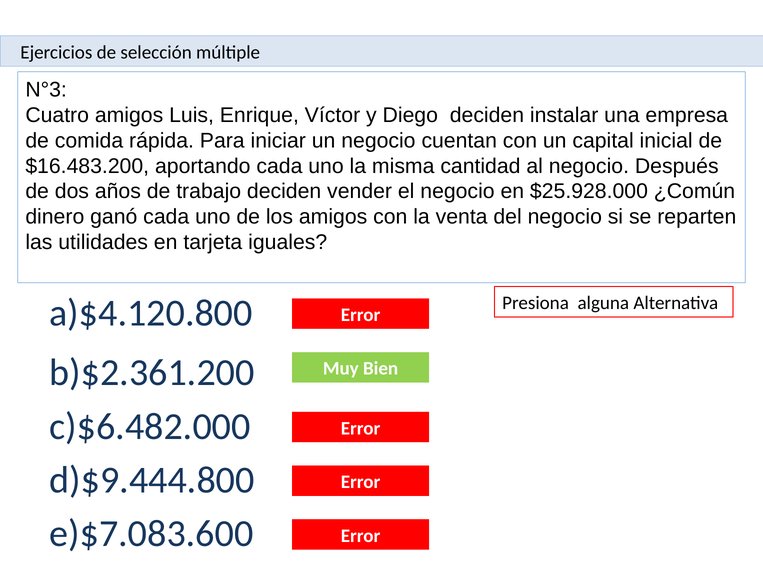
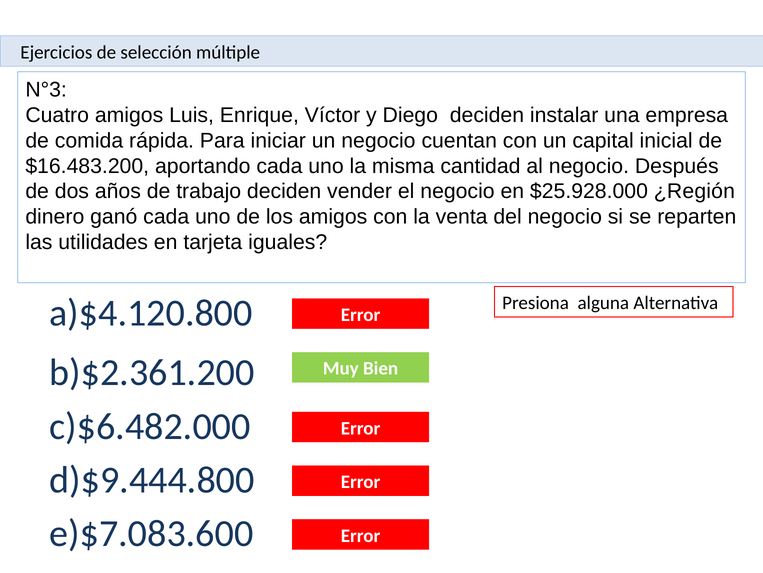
¿Común: ¿Común -> ¿Región
